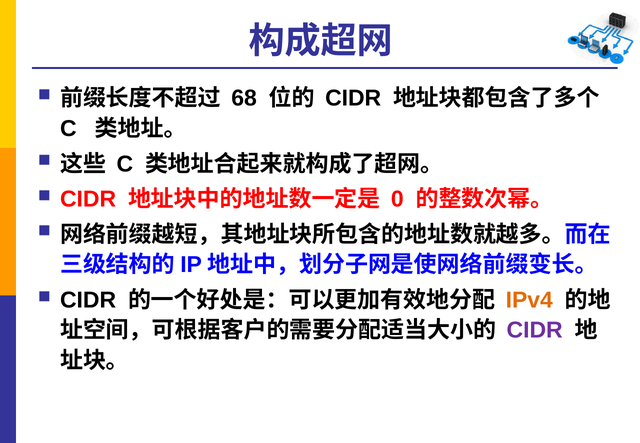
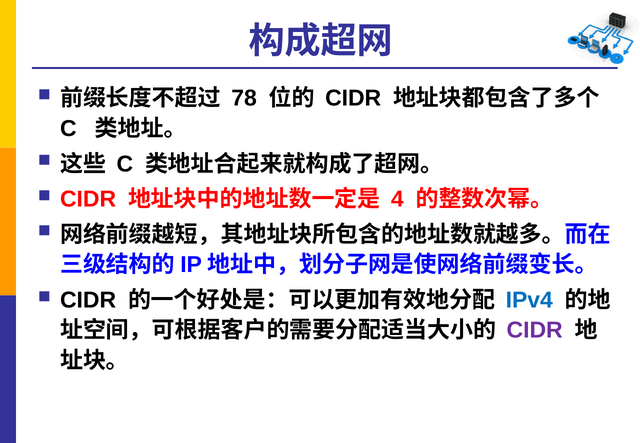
68: 68 -> 78
0: 0 -> 4
IPv4 colour: orange -> blue
